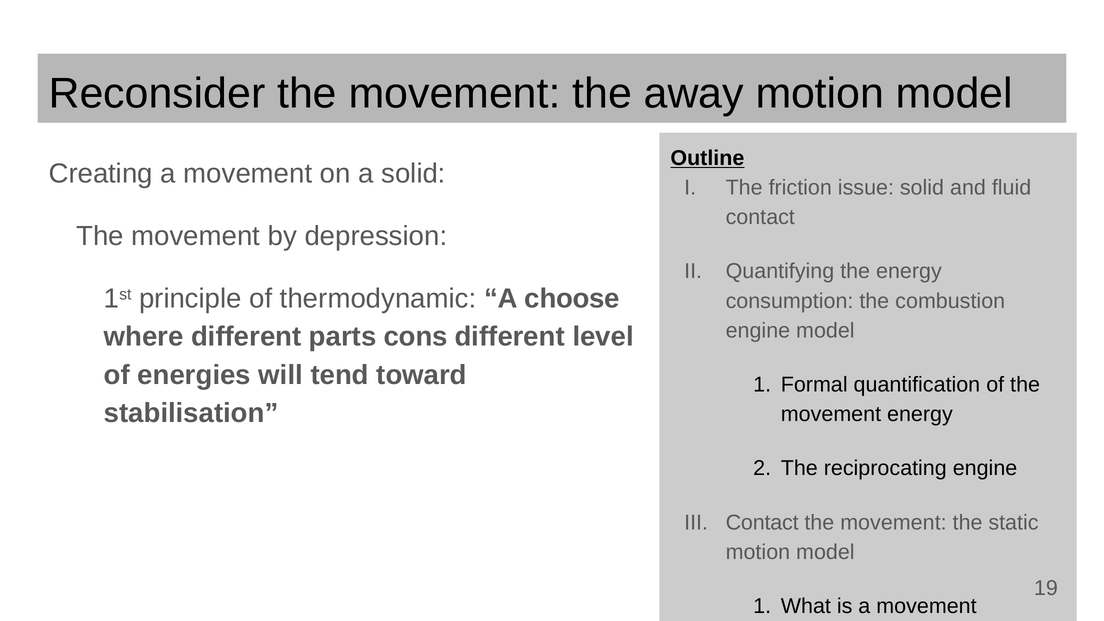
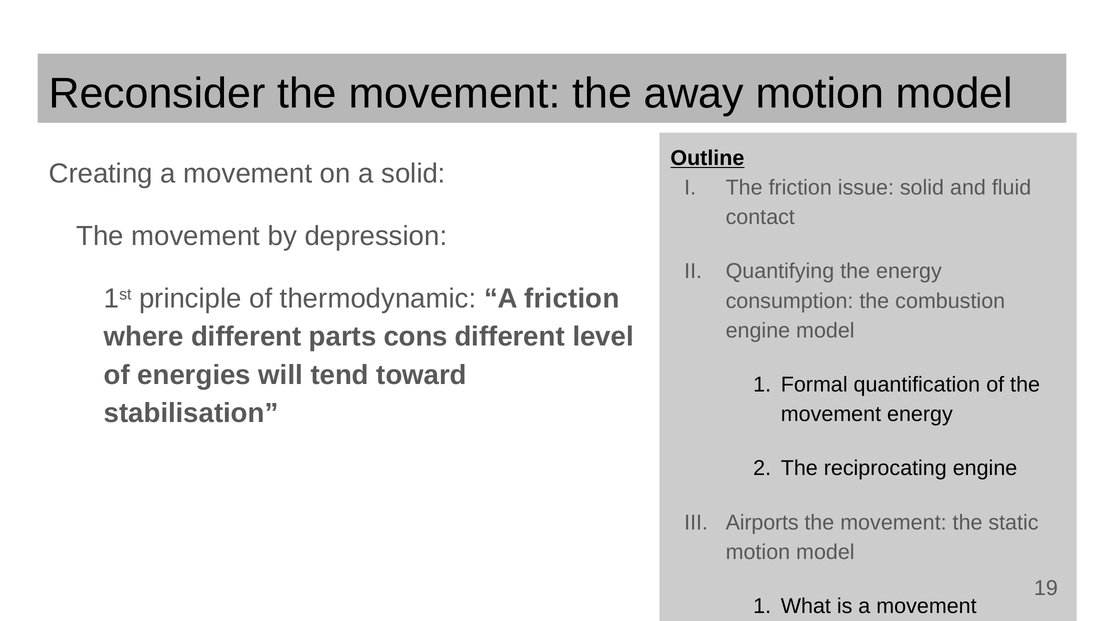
A choose: choose -> friction
Contact at (762, 523): Contact -> Airports
